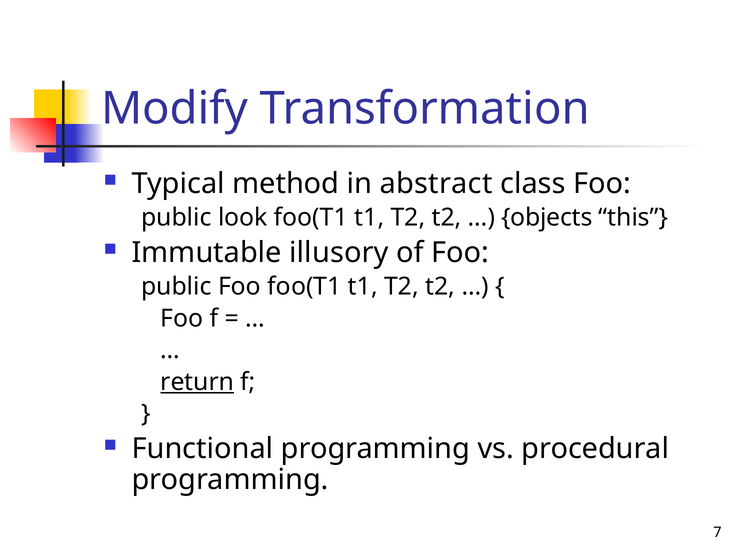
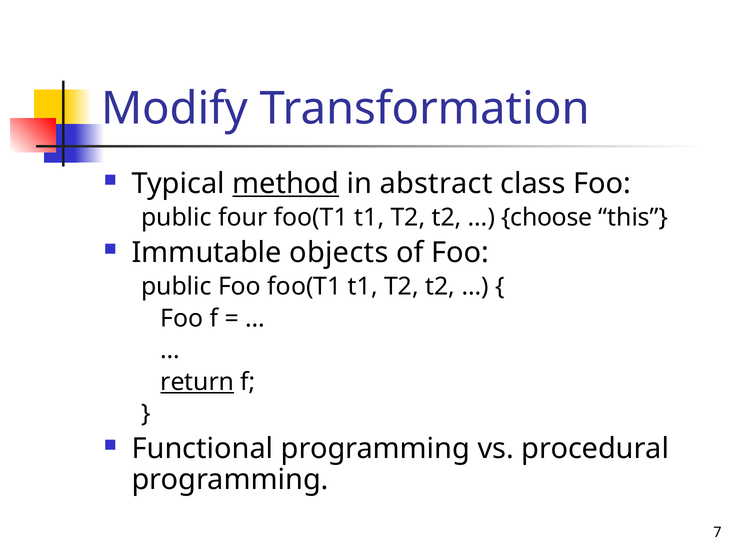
method underline: none -> present
look: look -> four
objects: objects -> choose
illusory: illusory -> objects
